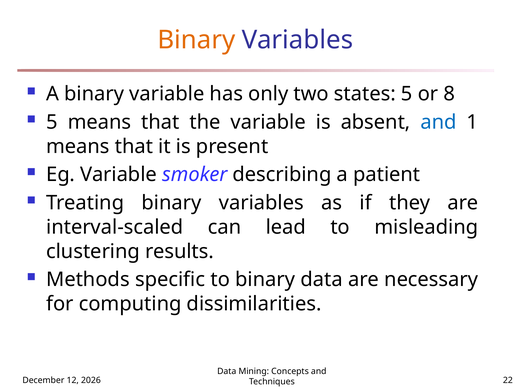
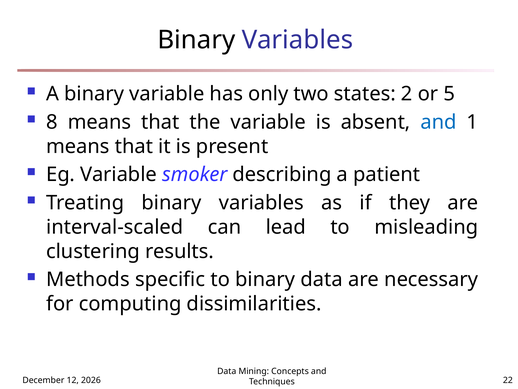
Binary at (196, 40) colour: orange -> black
states 5: 5 -> 2
8: 8 -> 5
5 at (52, 122): 5 -> 8
